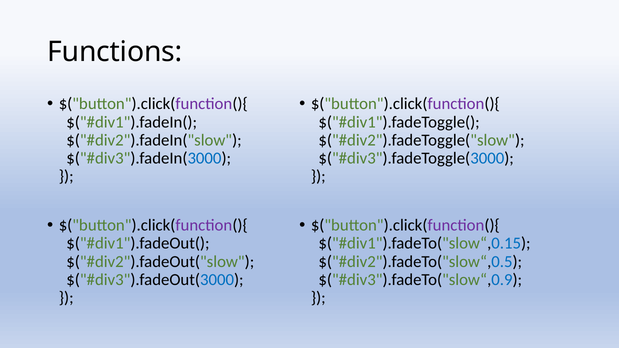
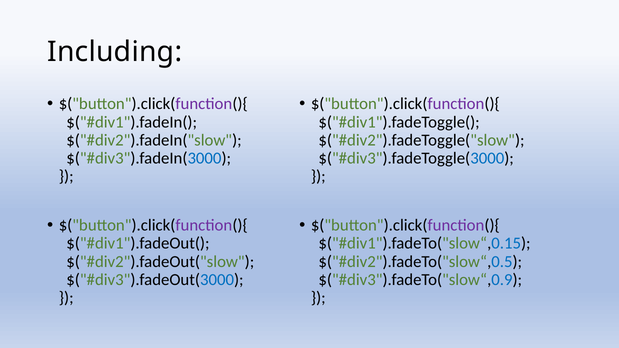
Functions: Functions -> Including
